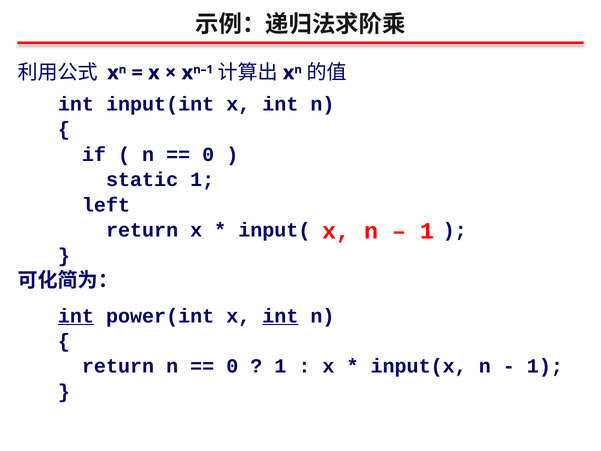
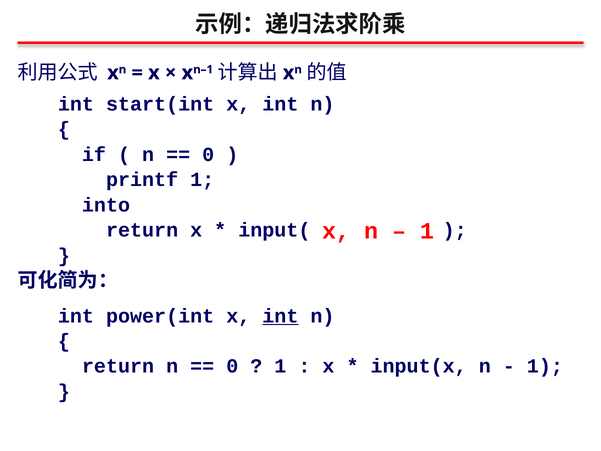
input(int: input(int -> start(int
static: static -> printf
left: left -> into
int at (76, 316) underline: present -> none
